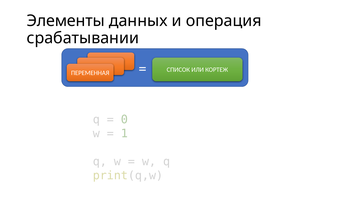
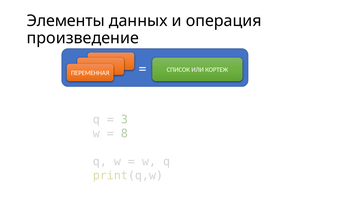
срабатывании: срабатывании -> произведение
0: 0 -> 3
1: 1 -> 8
